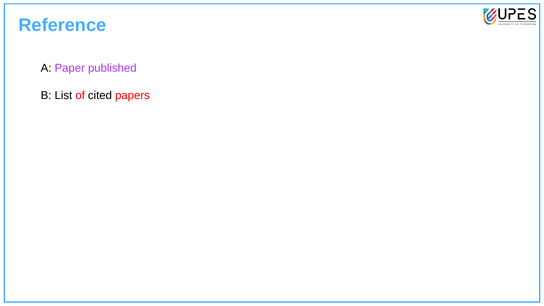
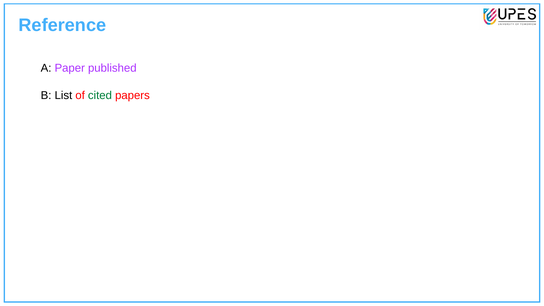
cited colour: black -> green
